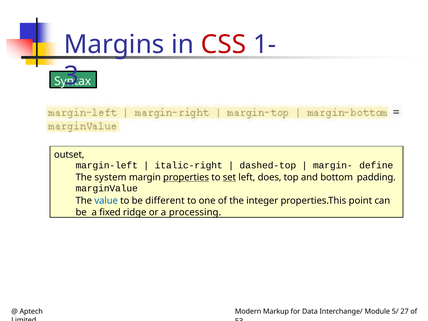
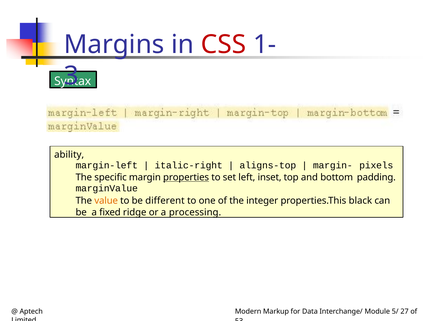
outset: outset -> ability
dashed-top: dashed-top -> aligns-top
define: define -> pixels
system: system -> specific
set underline: present -> none
does: does -> inset
value colour: blue -> orange
point: point -> black
